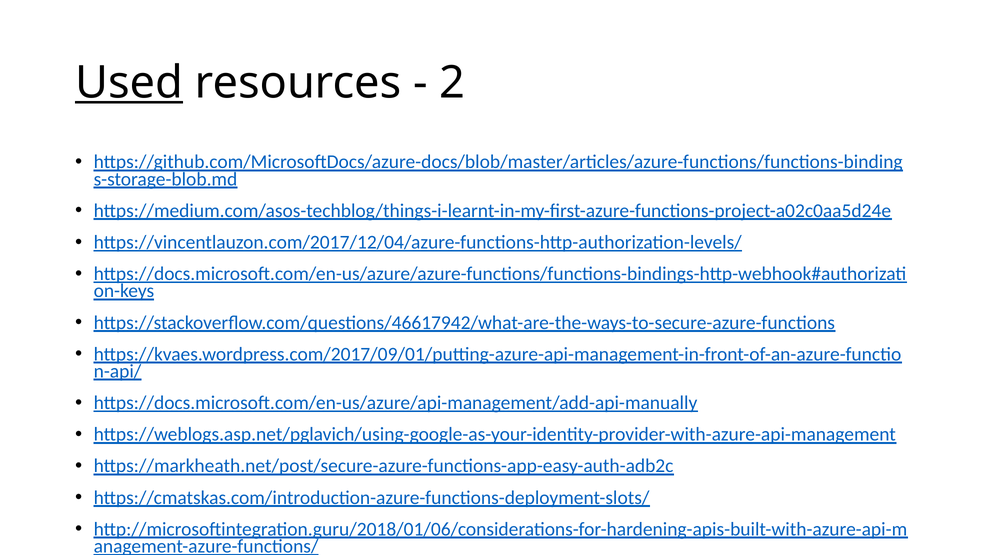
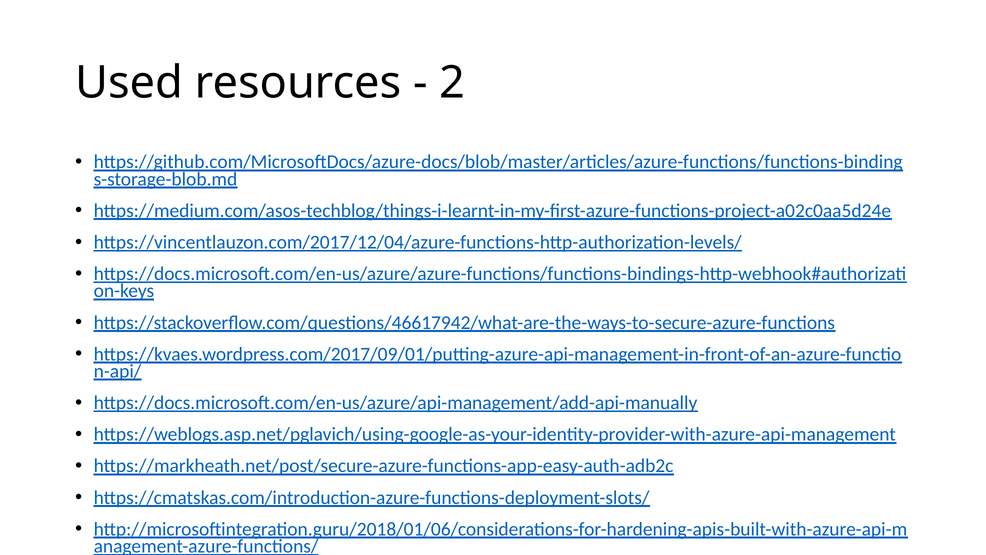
Used underline: present -> none
